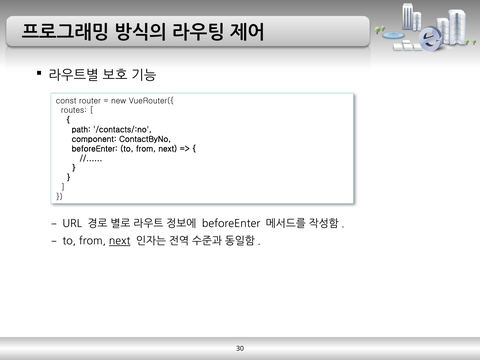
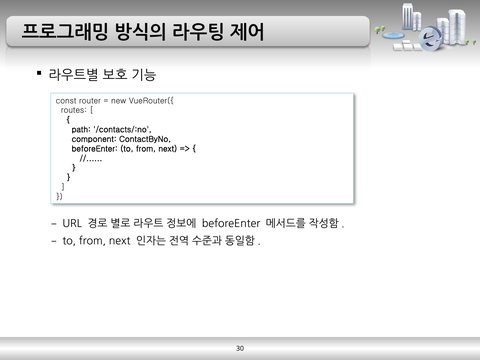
next at (120, 241) underline: present -> none
